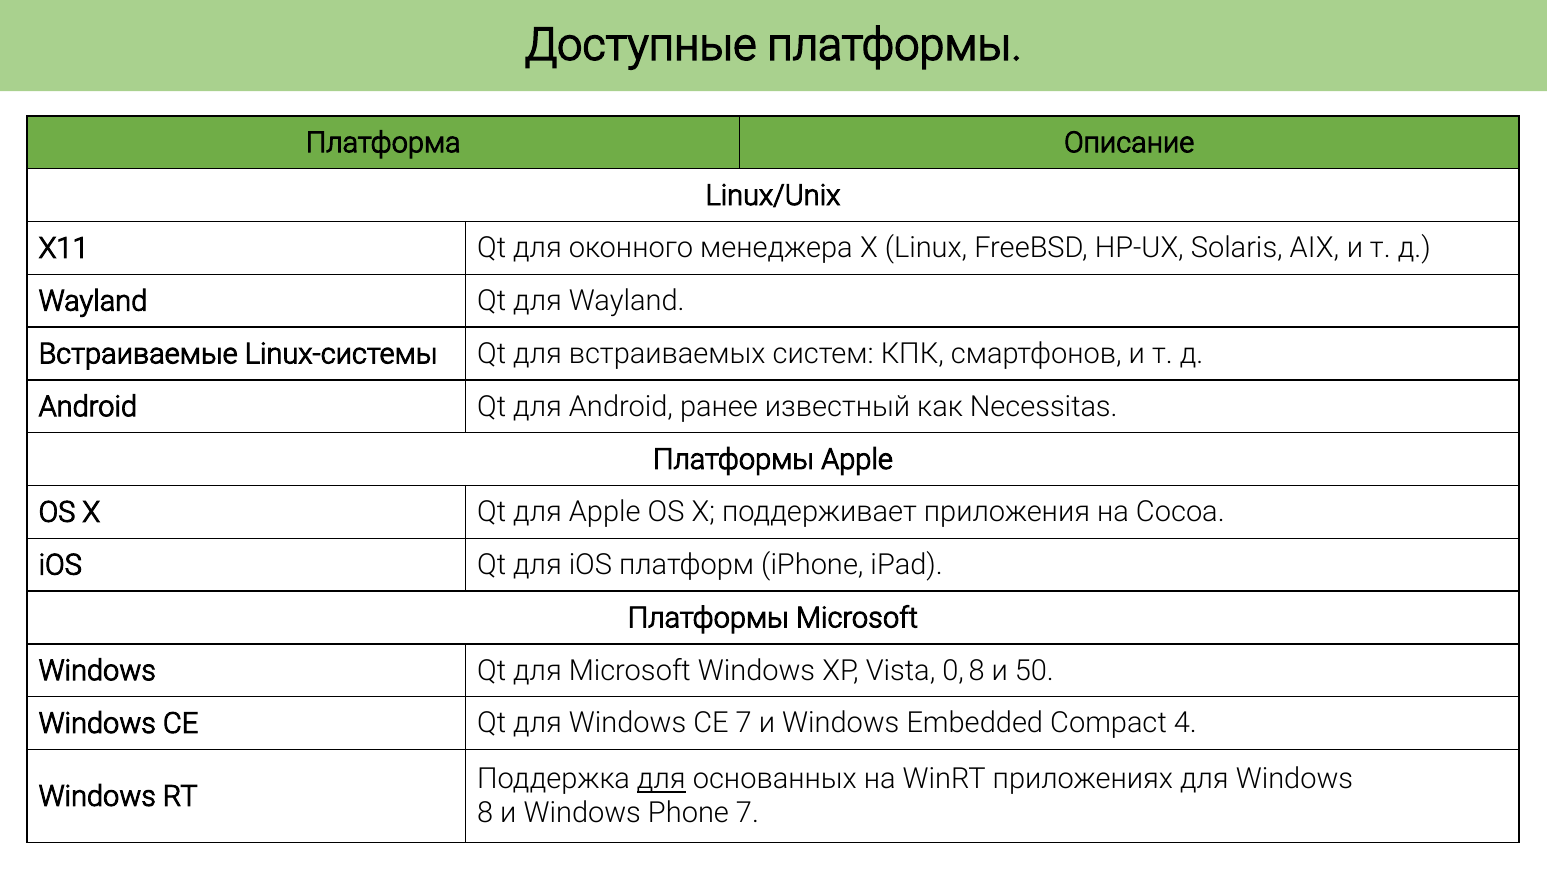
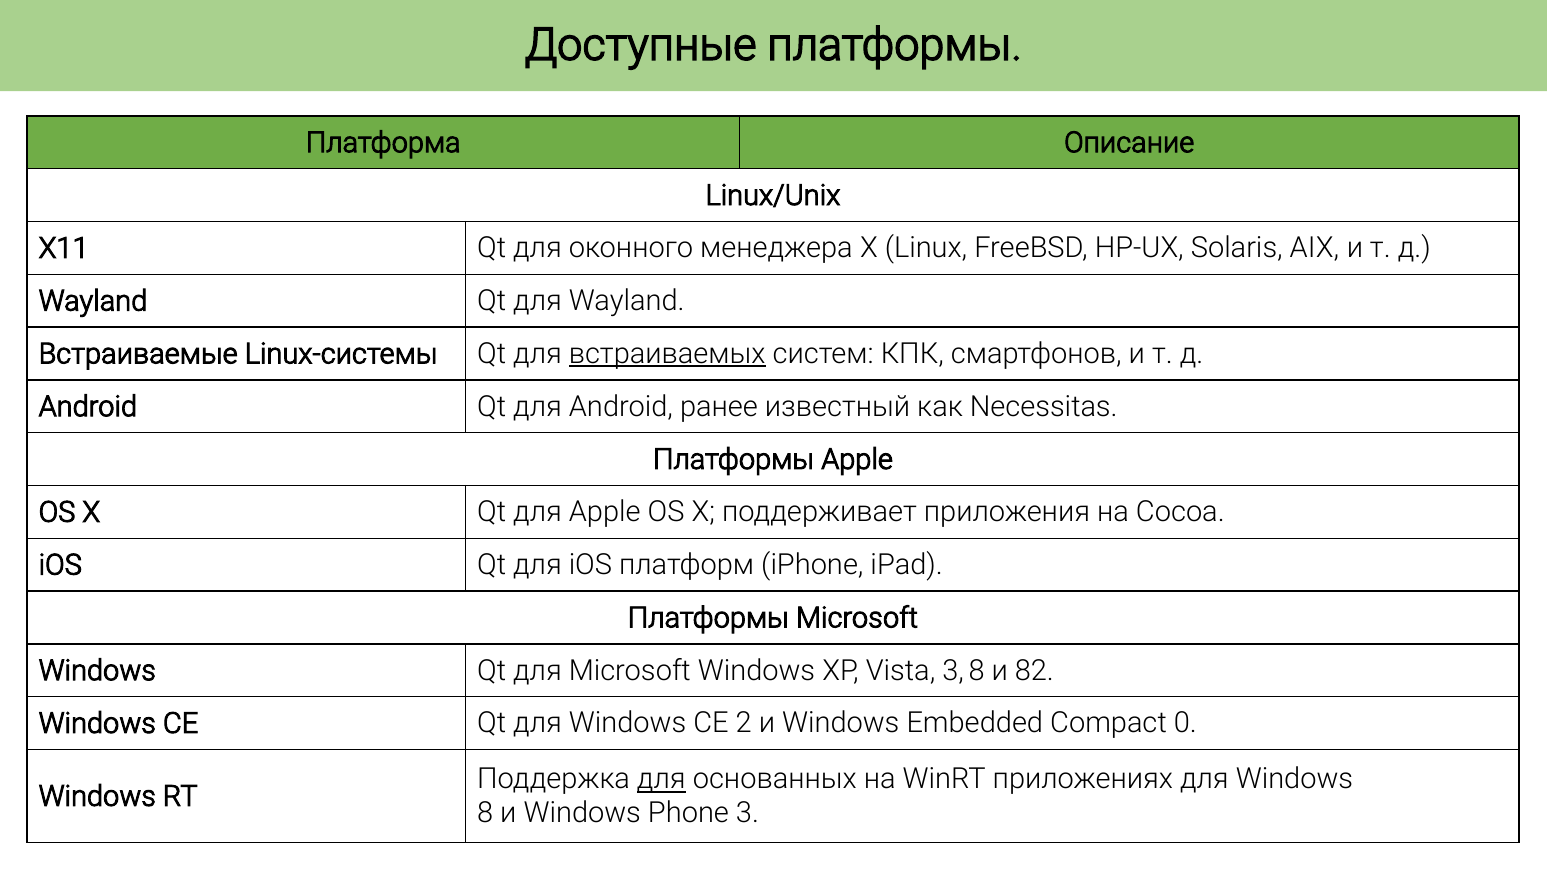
встраиваемых underline: none -> present
Vista 0: 0 -> 3
50: 50 -> 82
CE 7: 7 -> 2
4: 4 -> 0
Phone 7: 7 -> 3
